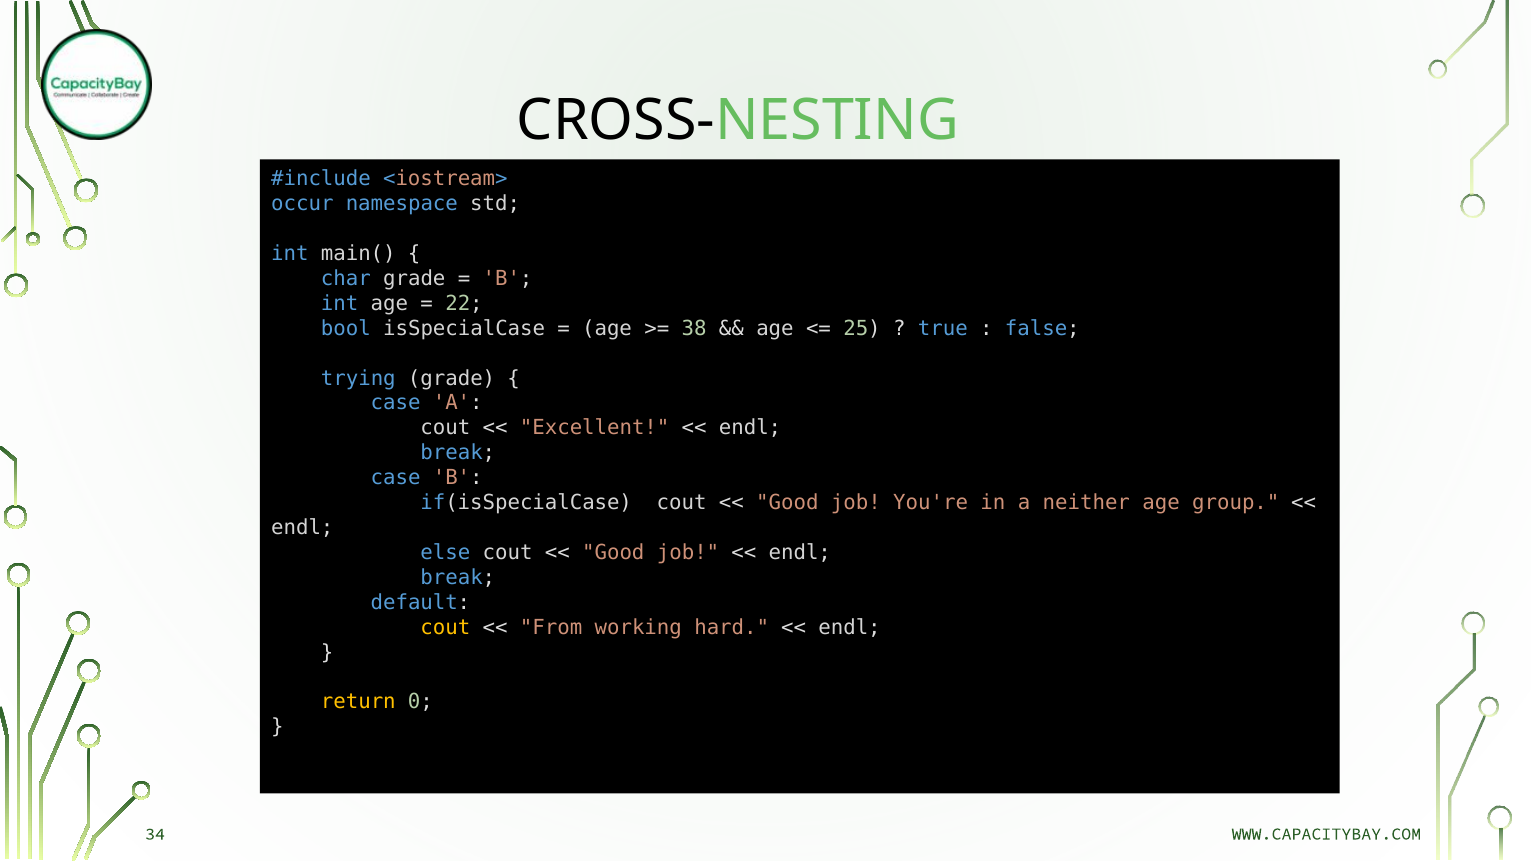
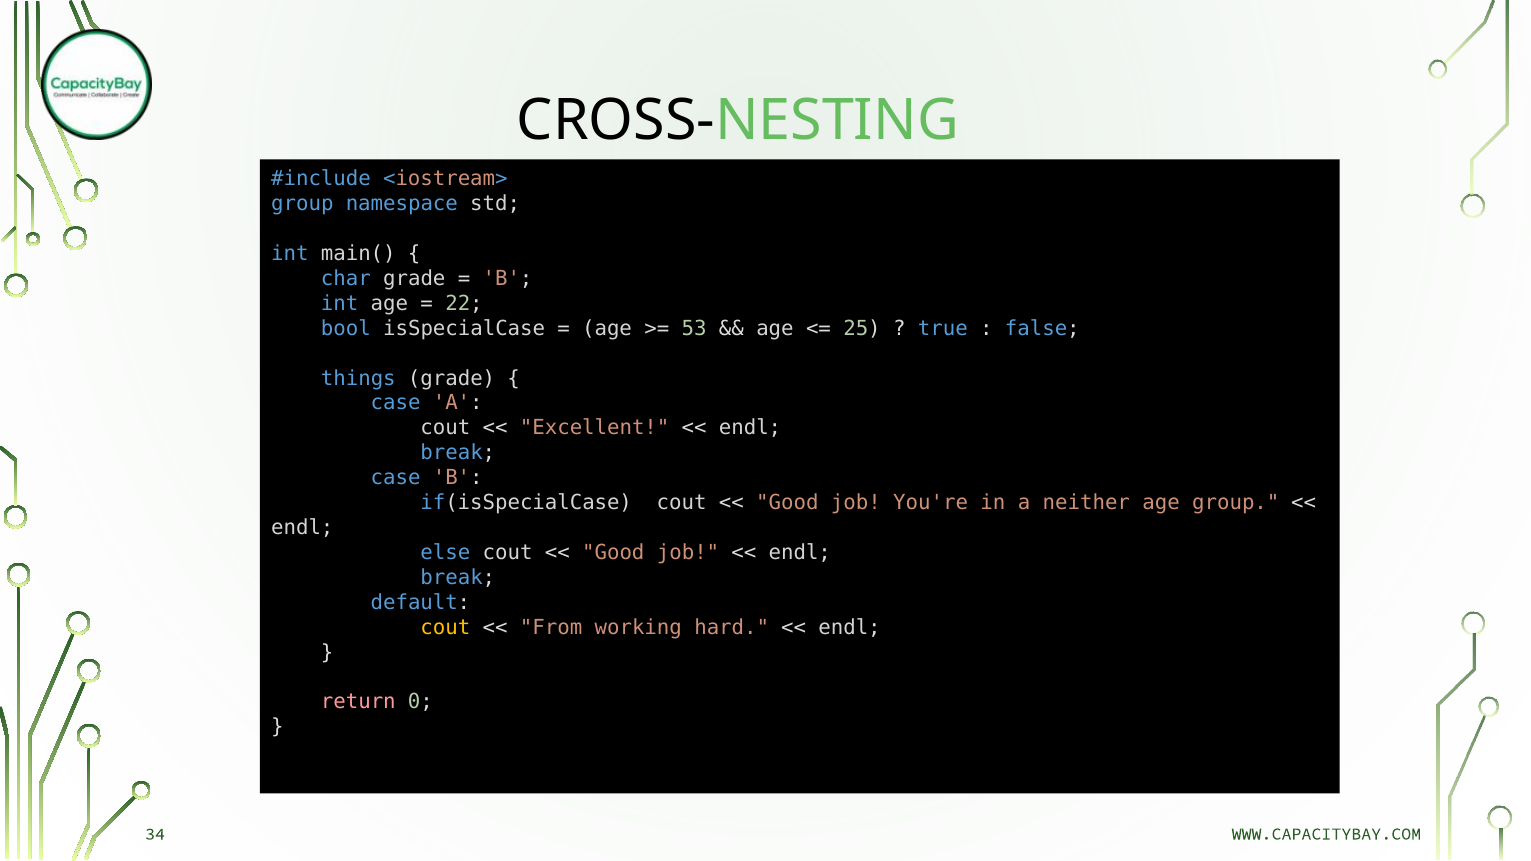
occur at (302, 204): occur -> group
38: 38 -> 53
trying: trying -> things
return colour: yellow -> pink
